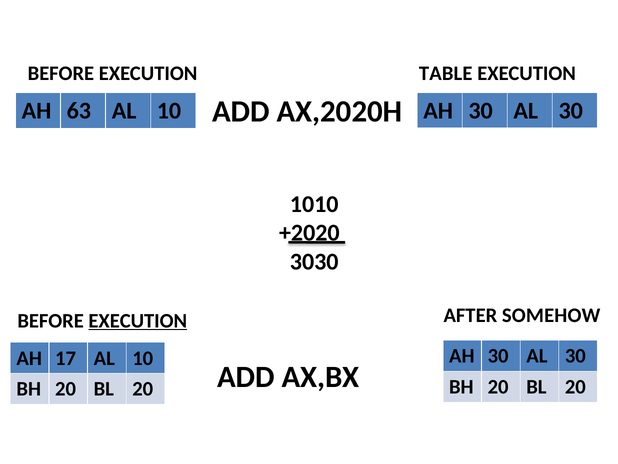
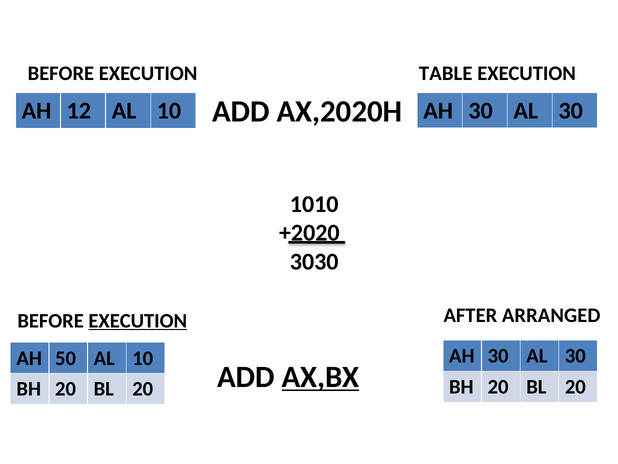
63: 63 -> 12
SOMEHOW: SOMEHOW -> ARRANGED
17: 17 -> 50
AX,BX underline: none -> present
